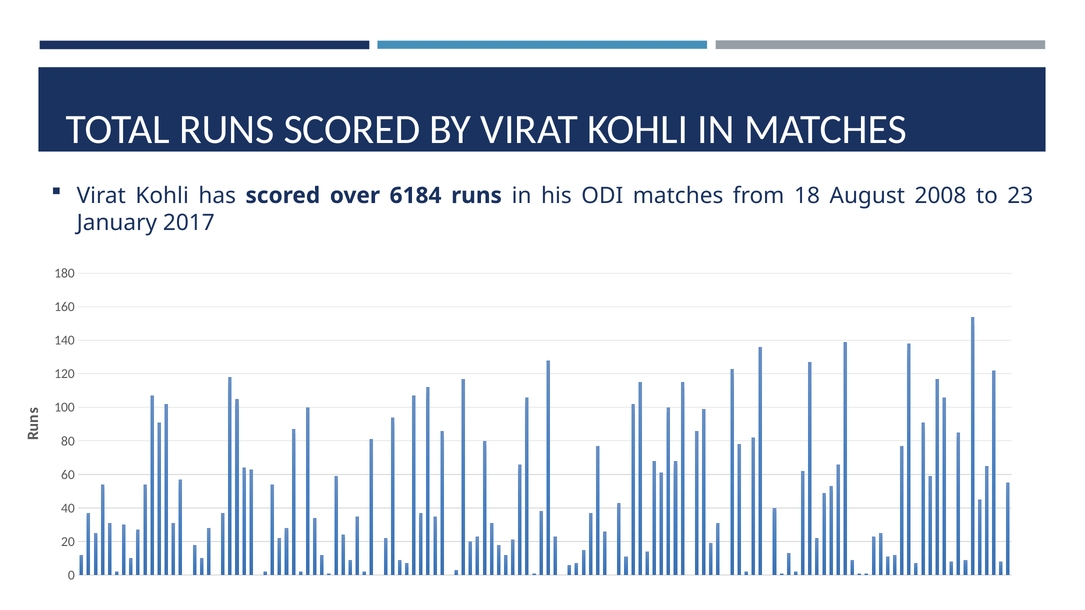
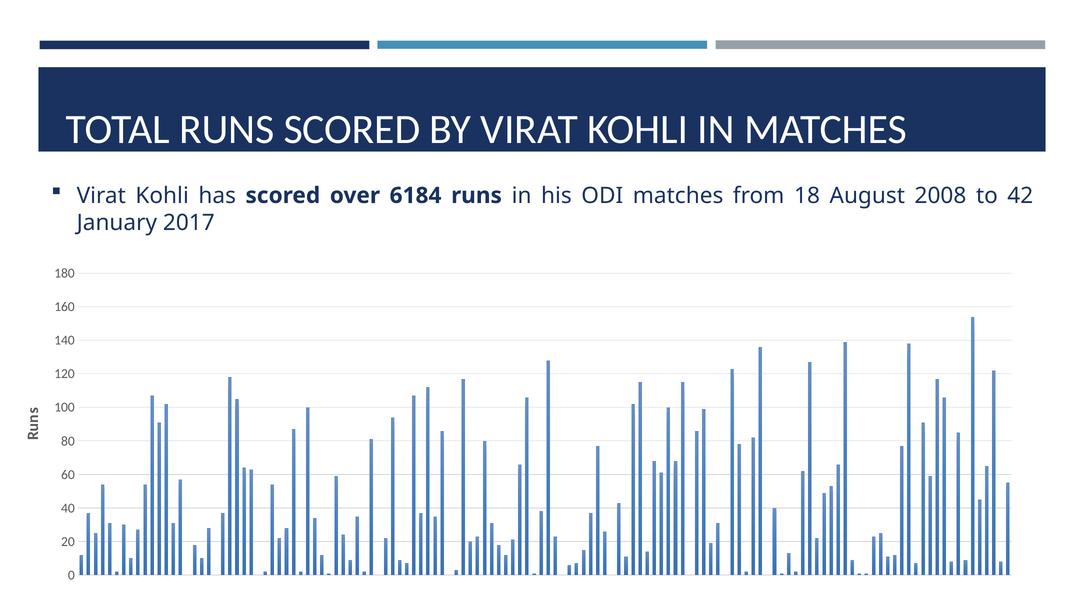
23: 23 -> 42
